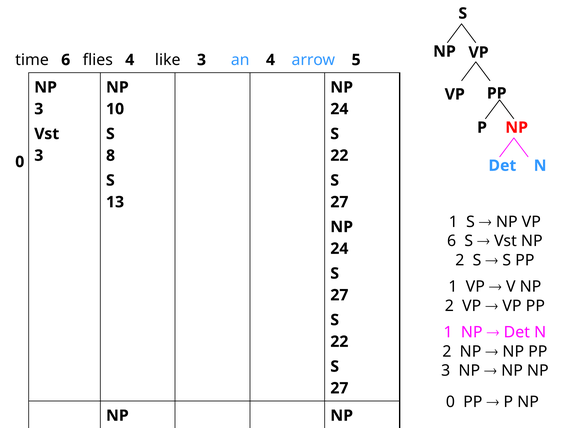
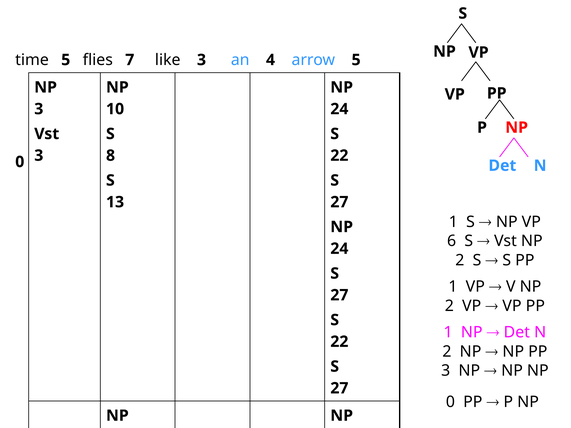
time 6: 6 -> 5
flies 4: 4 -> 7
